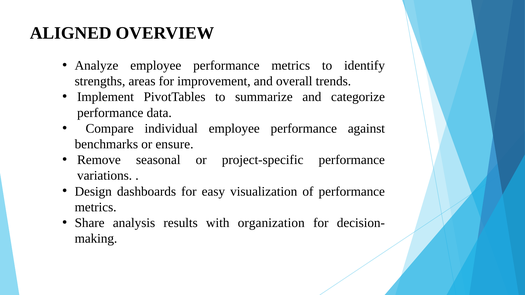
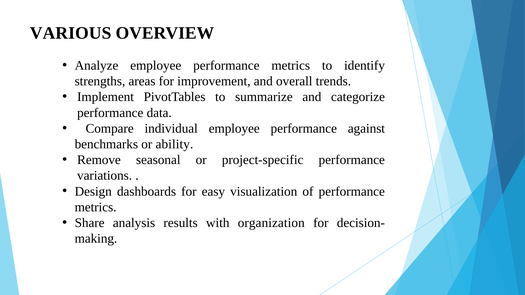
ALIGNED: ALIGNED -> VARIOUS
ensure: ensure -> ability
